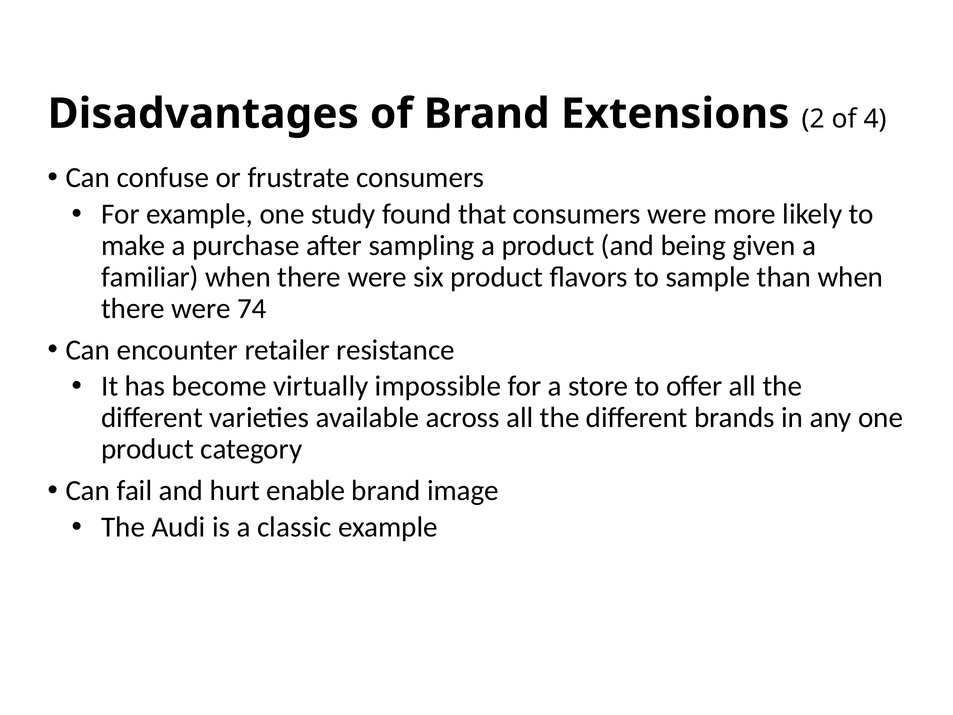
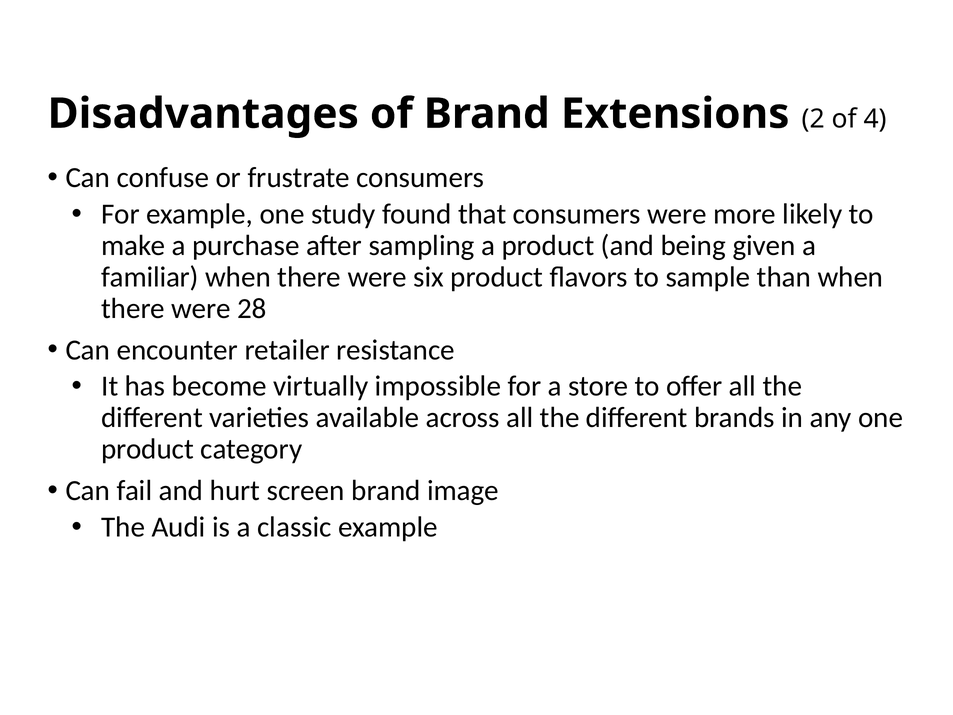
74: 74 -> 28
enable: enable -> screen
